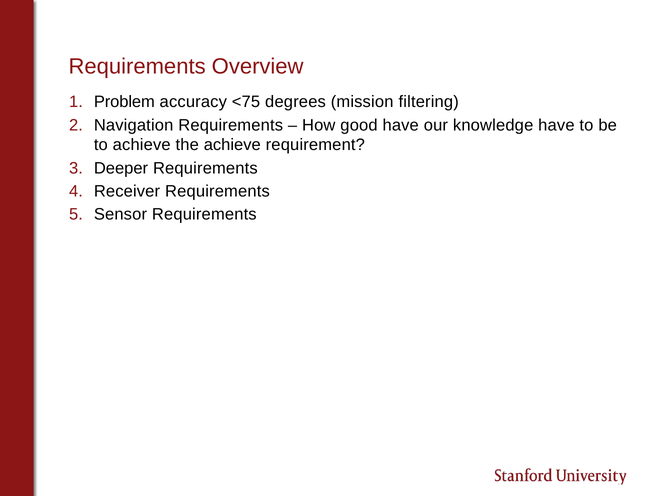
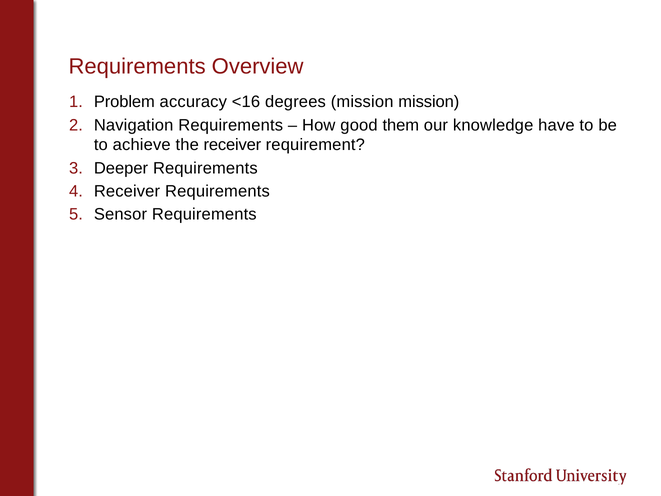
<75: <75 -> <16
mission filtering: filtering -> mission
good have: have -> them
the achieve: achieve -> receiver
